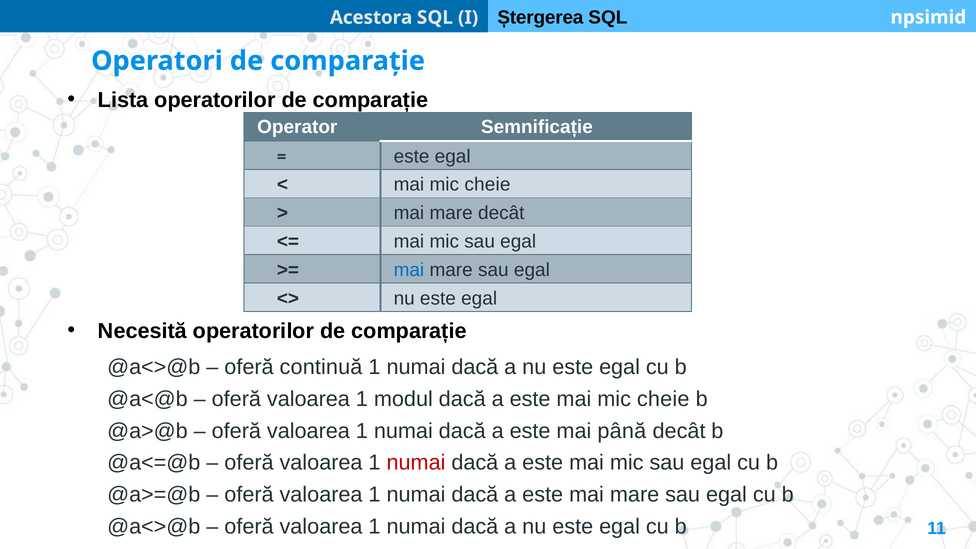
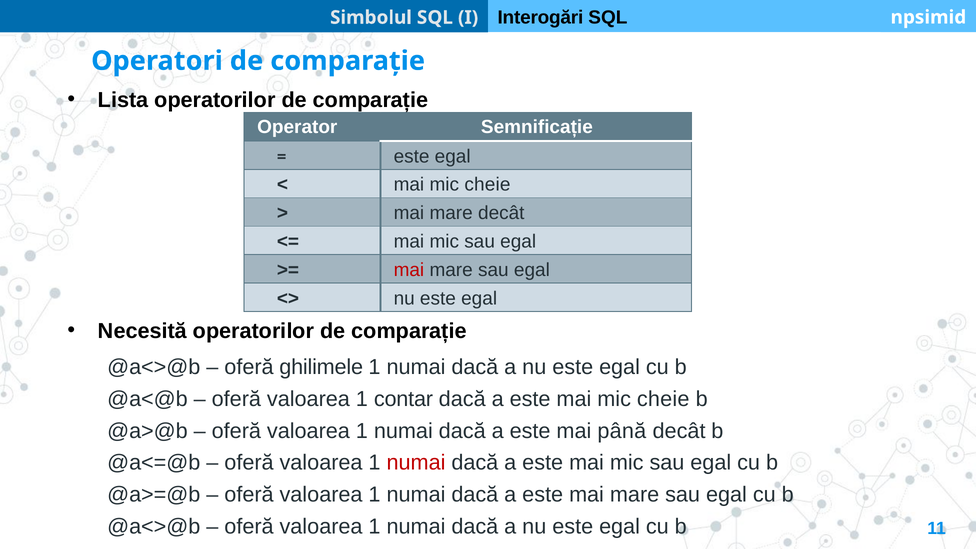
Ștergerea: Ștergerea -> Interogări
Acestora: Acestora -> Simbolul
mai at (409, 270) colour: blue -> red
continuă: continuă -> ghilimele
modul: modul -> contar
